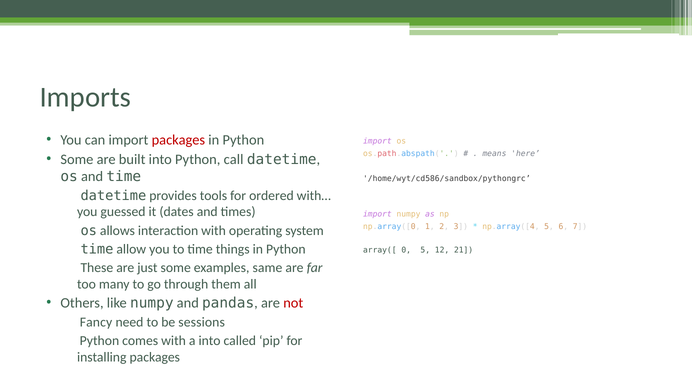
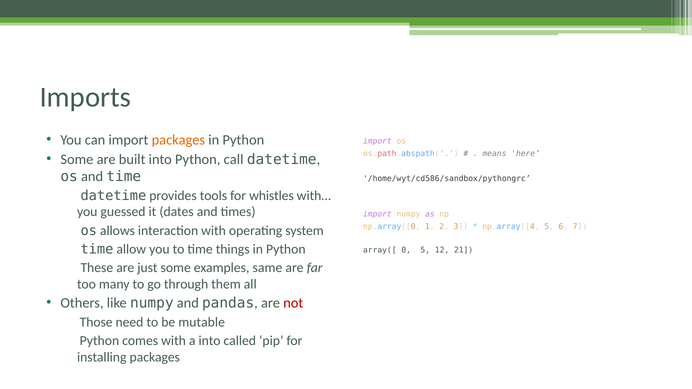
packages at (178, 140) colour: red -> orange
ordered: ordered -> whistles
Fancy: Fancy -> Those
sessions: sessions -> mutable
